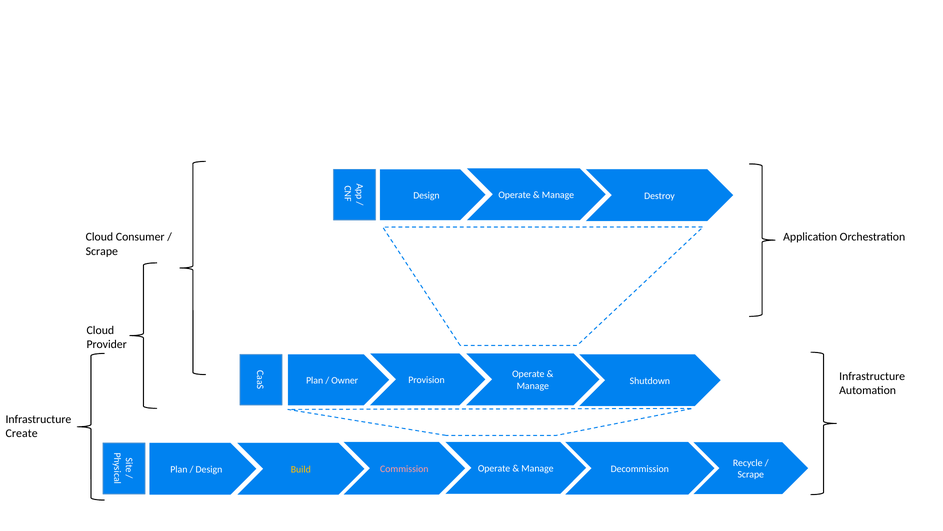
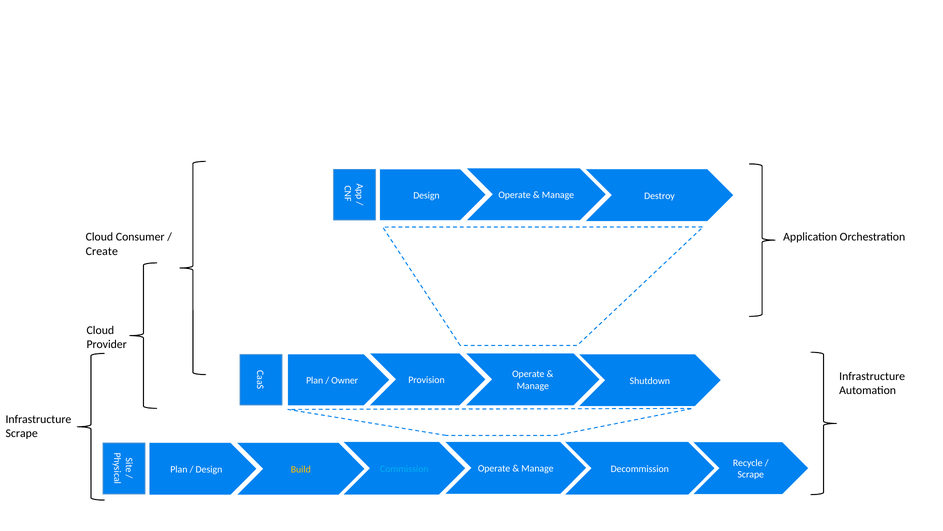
Scrape at (102, 251): Scrape -> Create
Create at (22, 433): Create -> Scrape
Commission colour: pink -> light blue
